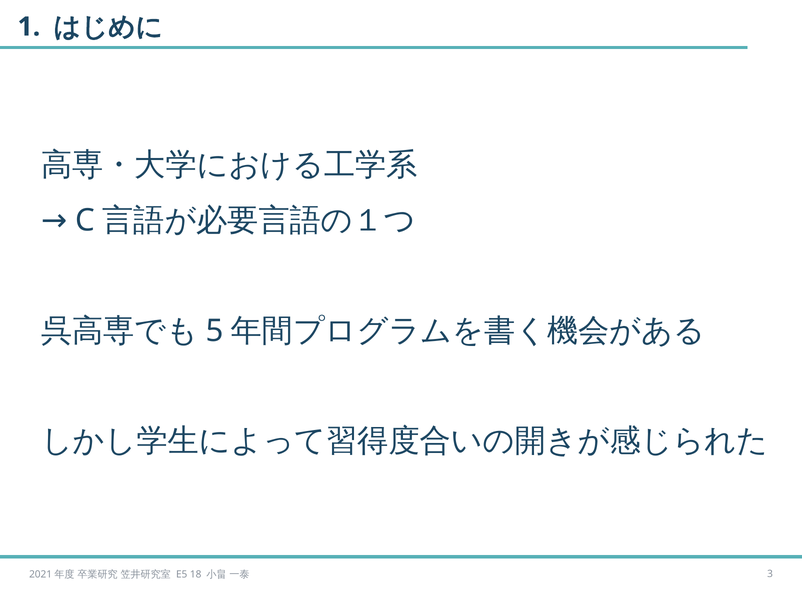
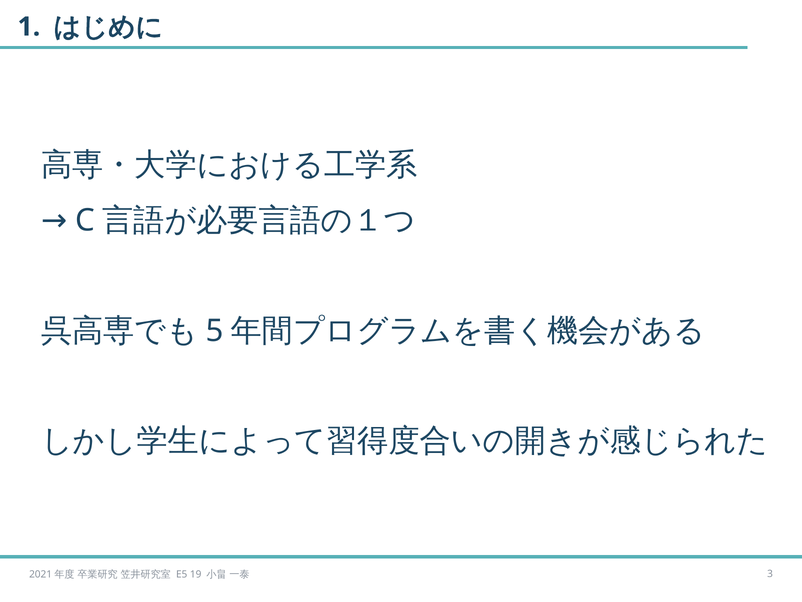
18: 18 -> 19
